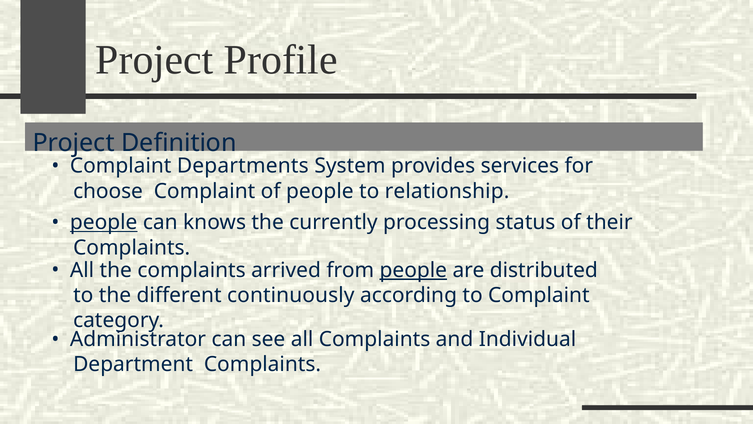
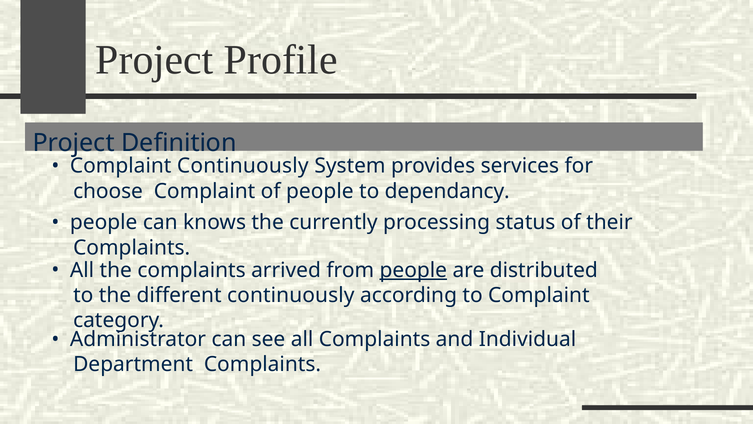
Complaint Departments: Departments -> Continuously
relationship: relationship -> dependancy
people at (104, 222) underline: present -> none
